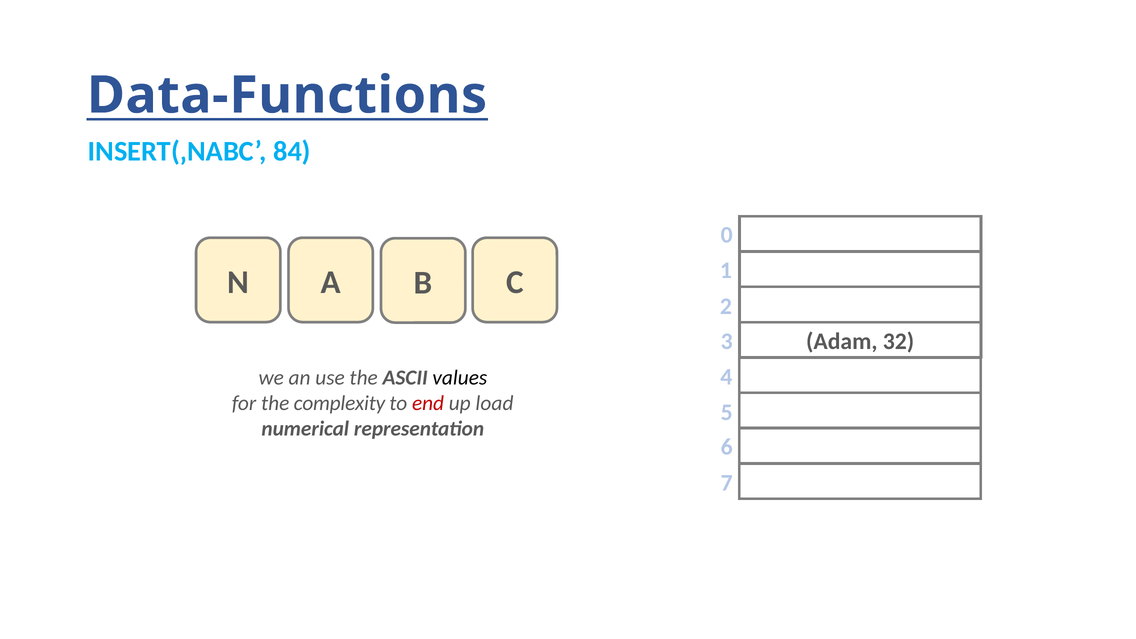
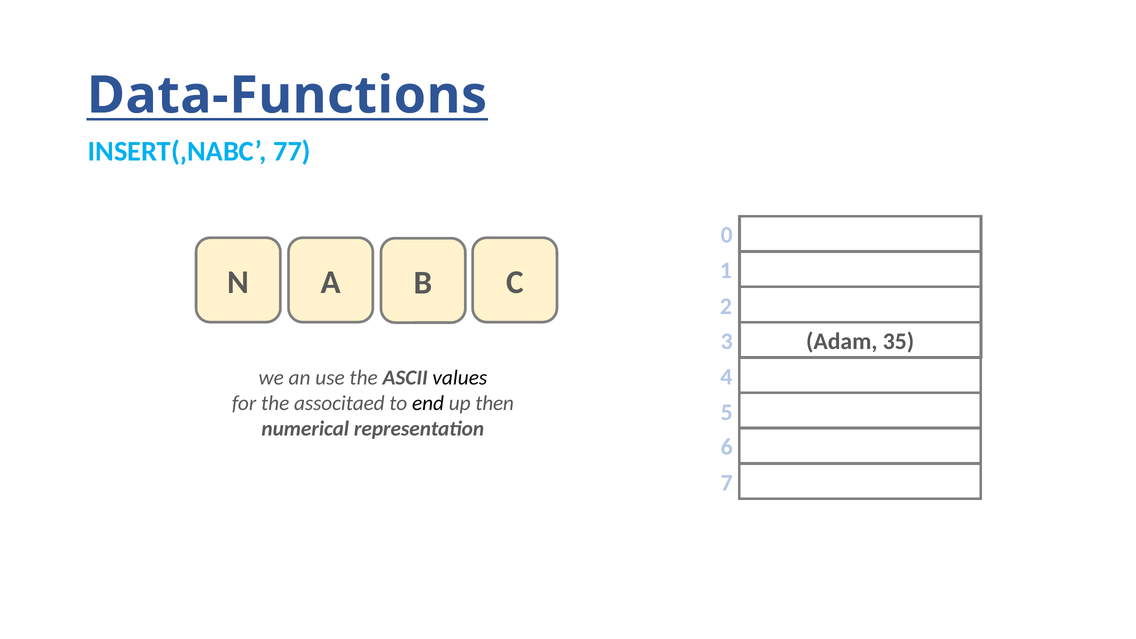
84: 84 -> 77
32: 32 -> 35
complexity: complexity -> associtaed
end colour: red -> black
load: load -> then
